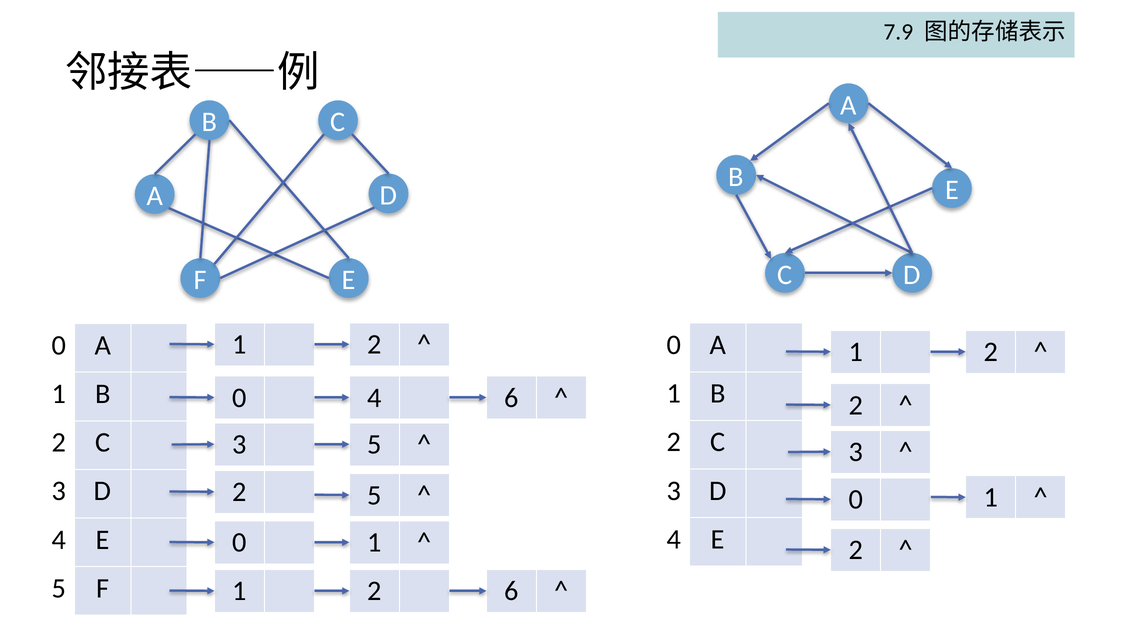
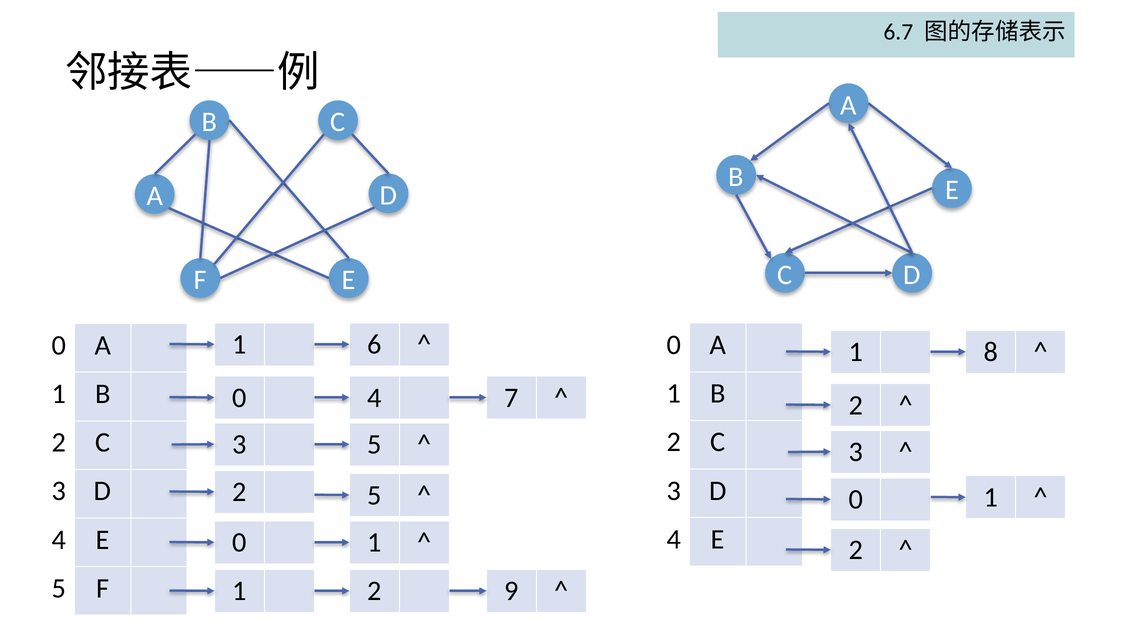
7.9: 7.9 -> 6.7
2 at (374, 345): 2 -> 6
2 at (991, 352): 2 -> 8
4 6: 6 -> 7
2 6: 6 -> 9
